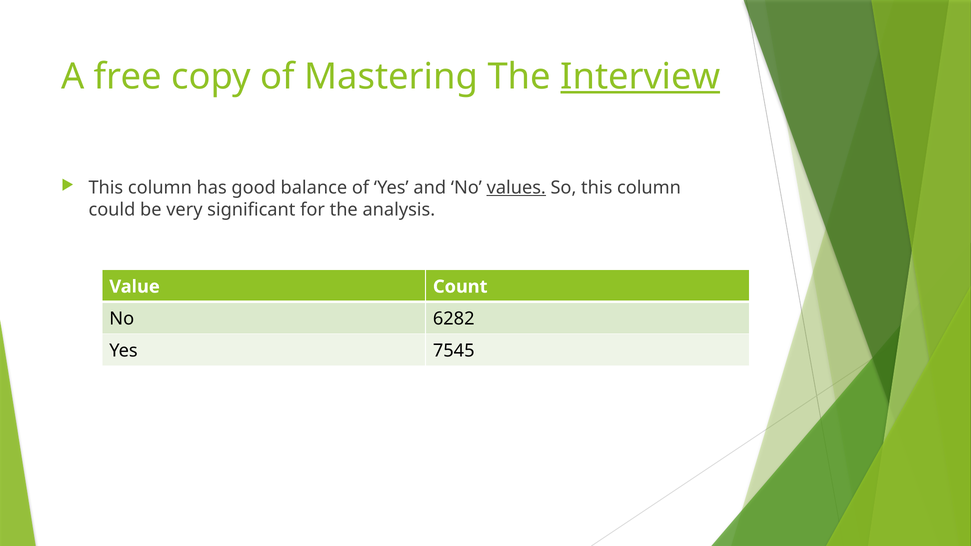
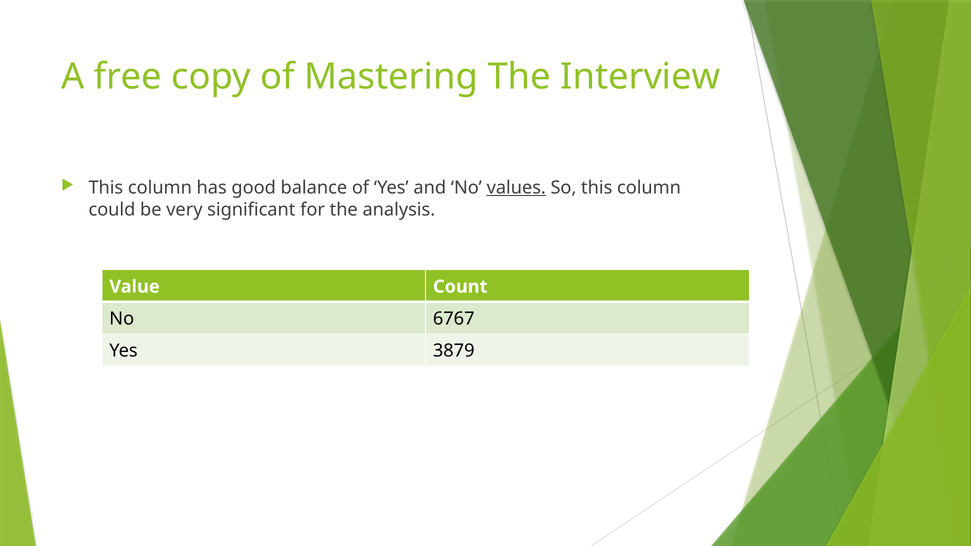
Interview underline: present -> none
6282: 6282 -> 6767
7545: 7545 -> 3879
